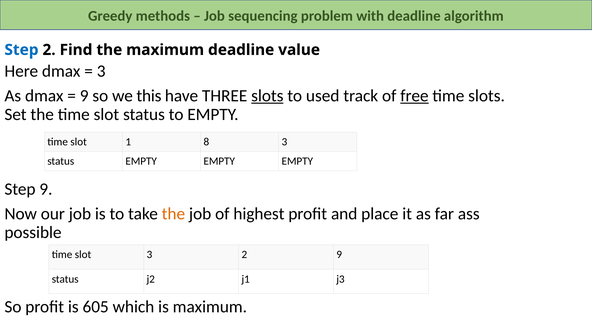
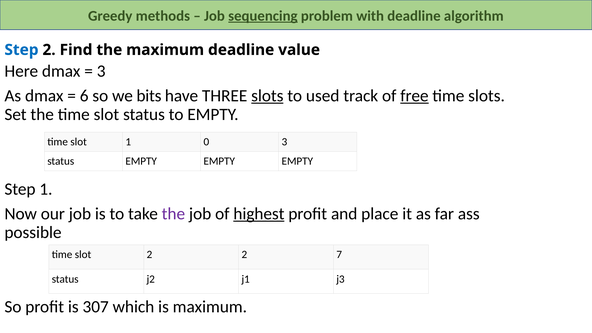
sequencing underline: none -> present
9 at (84, 96): 9 -> 6
this: this -> bits
8: 8 -> 0
Step 9: 9 -> 1
the at (173, 214) colour: orange -> purple
highest underline: none -> present
slot 3: 3 -> 2
2 9: 9 -> 7
605: 605 -> 307
